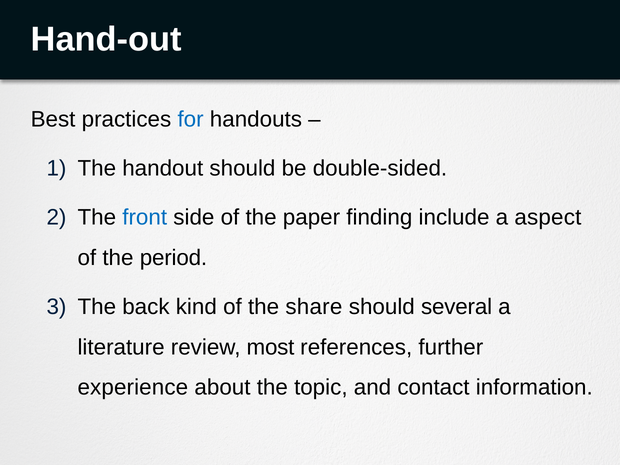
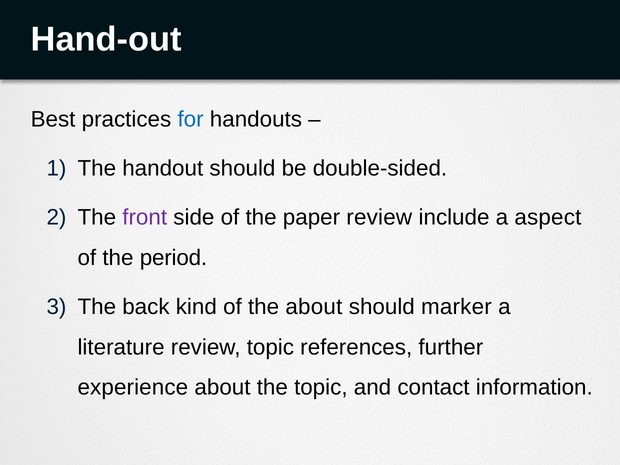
front colour: blue -> purple
paper finding: finding -> review
the share: share -> about
several: several -> marker
review most: most -> topic
